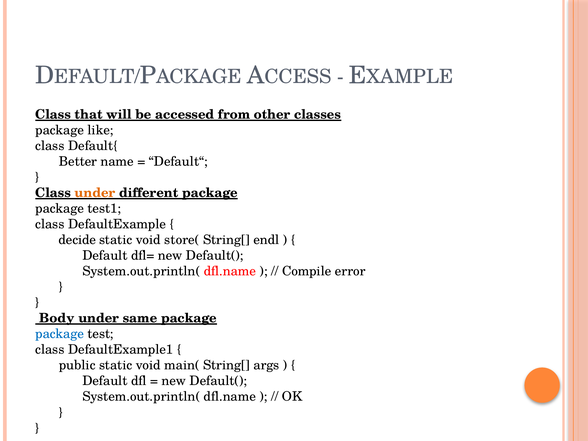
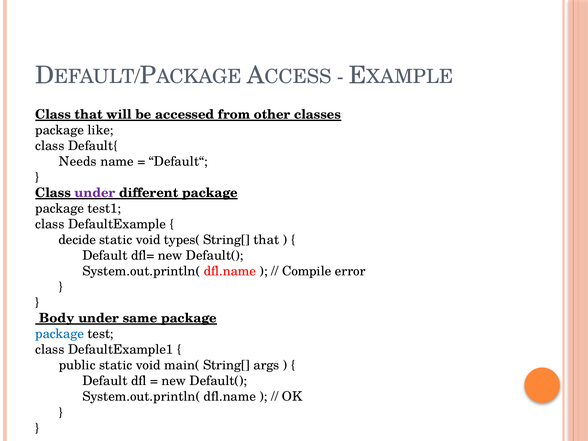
Better: Better -> Needs
under at (95, 193) colour: orange -> purple
store(: store( -> types(
String[ endl: endl -> that
